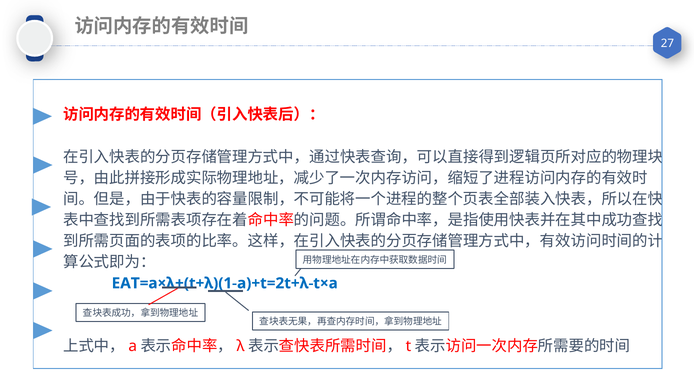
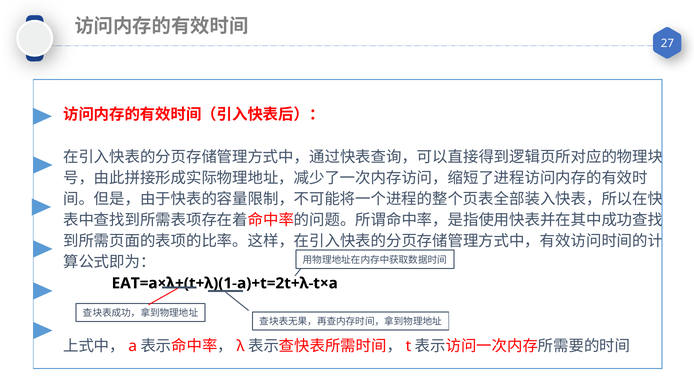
EAT=а×λ+(t+λ)(1-а)+t=2t+λ-t×а colour: blue -> black
